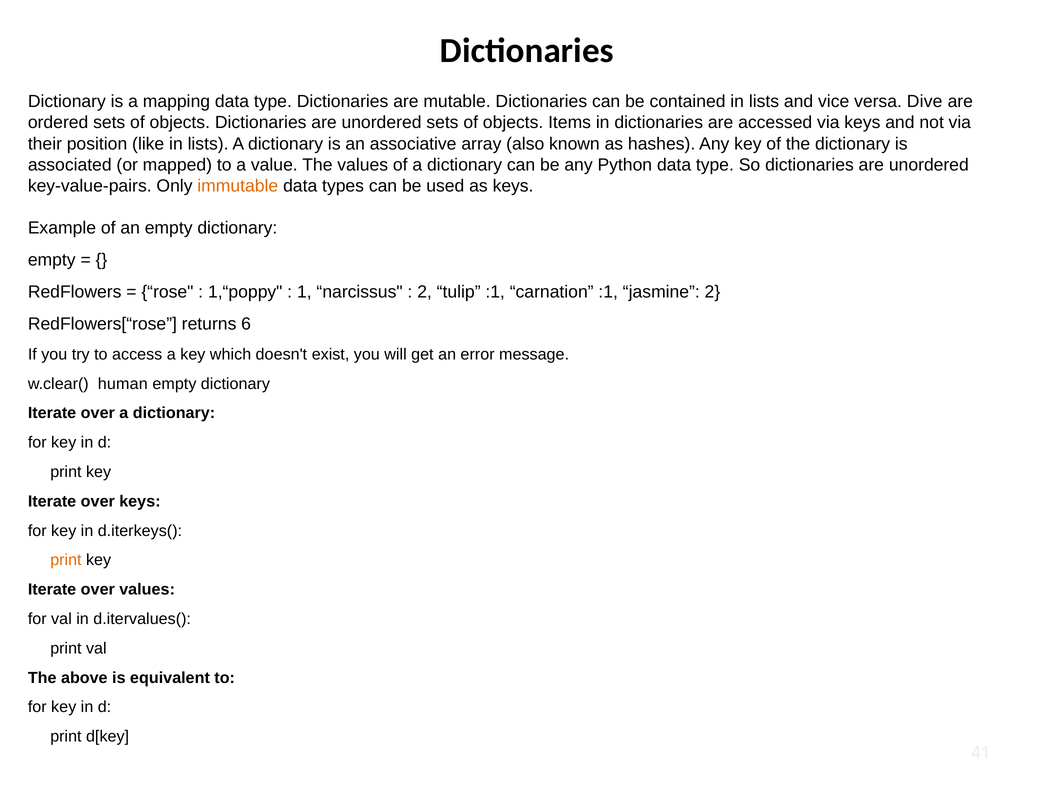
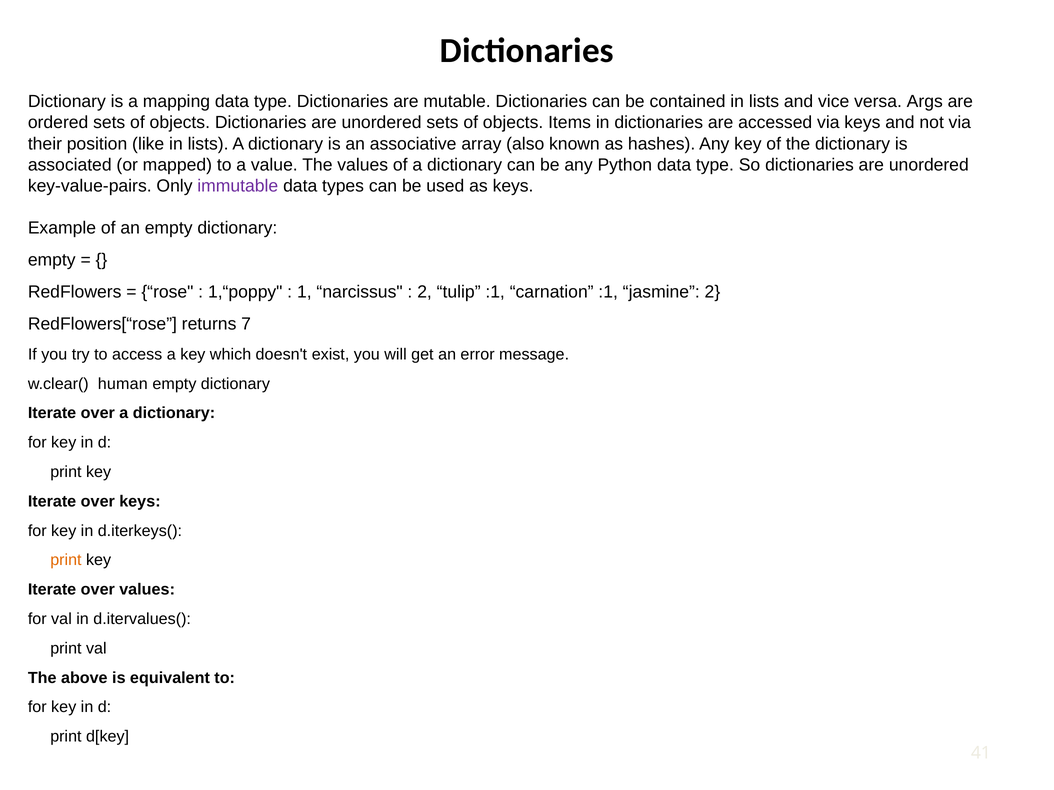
Dive: Dive -> Args
immutable colour: orange -> purple
6: 6 -> 7
